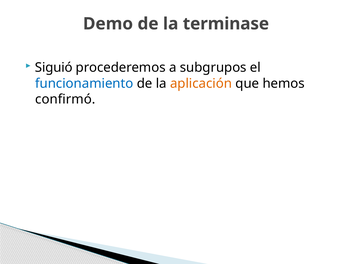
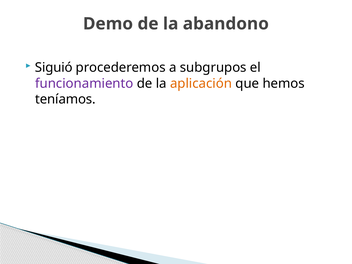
terminase: terminase -> abandono
funcionamiento colour: blue -> purple
confirmó: confirmó -> teníamos
